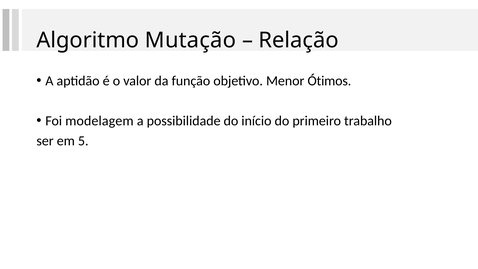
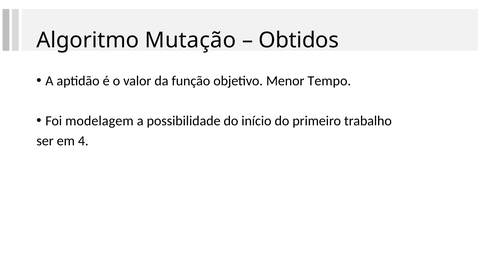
Relação: Relação -> Obtidos
Ótimos: Ótimos -> Tempo
5: 5 -> 4
